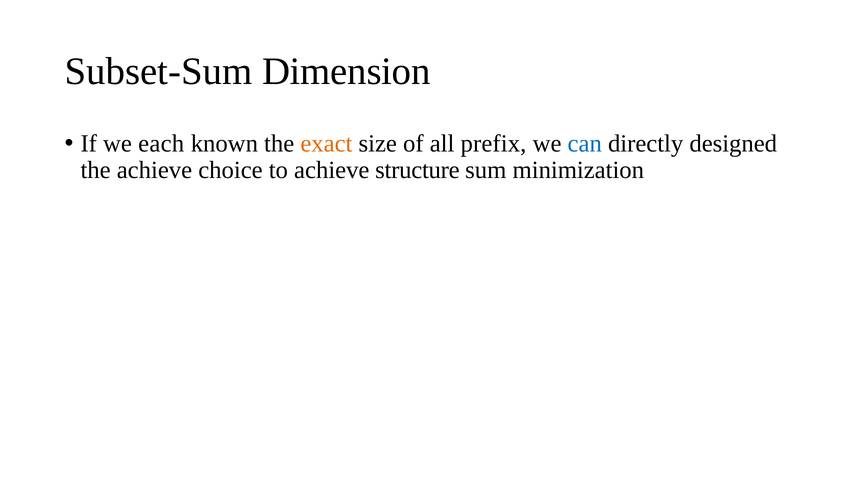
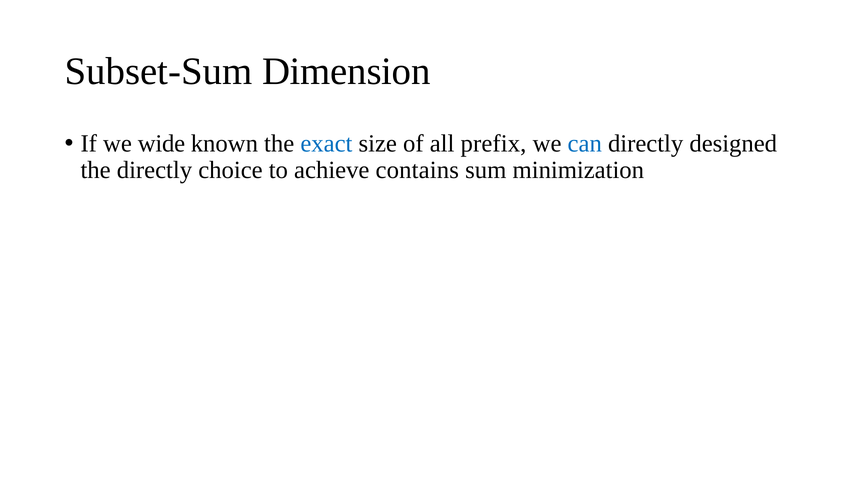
each: each -> wide
exact colour: orange -> blue
the achieve: achieve -> directly
structure: structure -> contains
